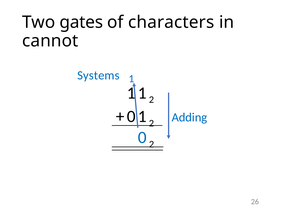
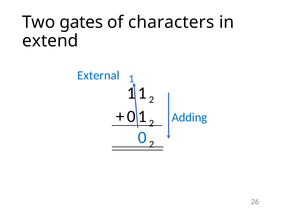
cannot: cannot -> extend
Systems: Systems -> External
